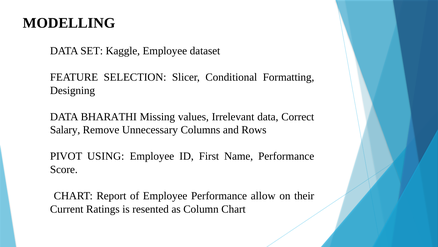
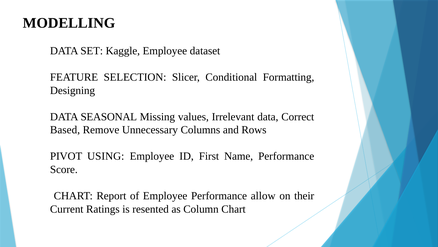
BHARATHI: BHARATHI -> SEASONAL
Salary: Salary -> Based
